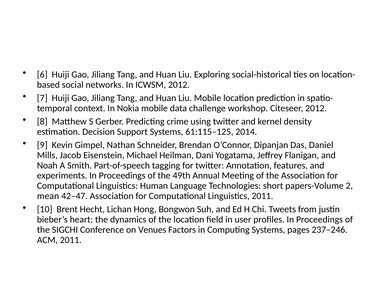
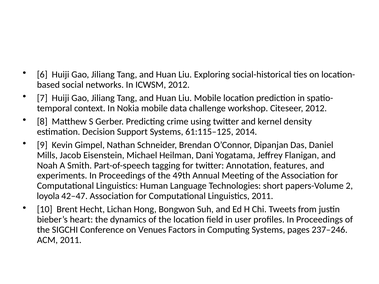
mean: mean -> loyola
